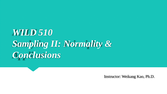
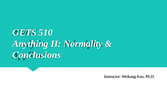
WILD: WILD -> GETS
Sampling: Sampling -> Anything
